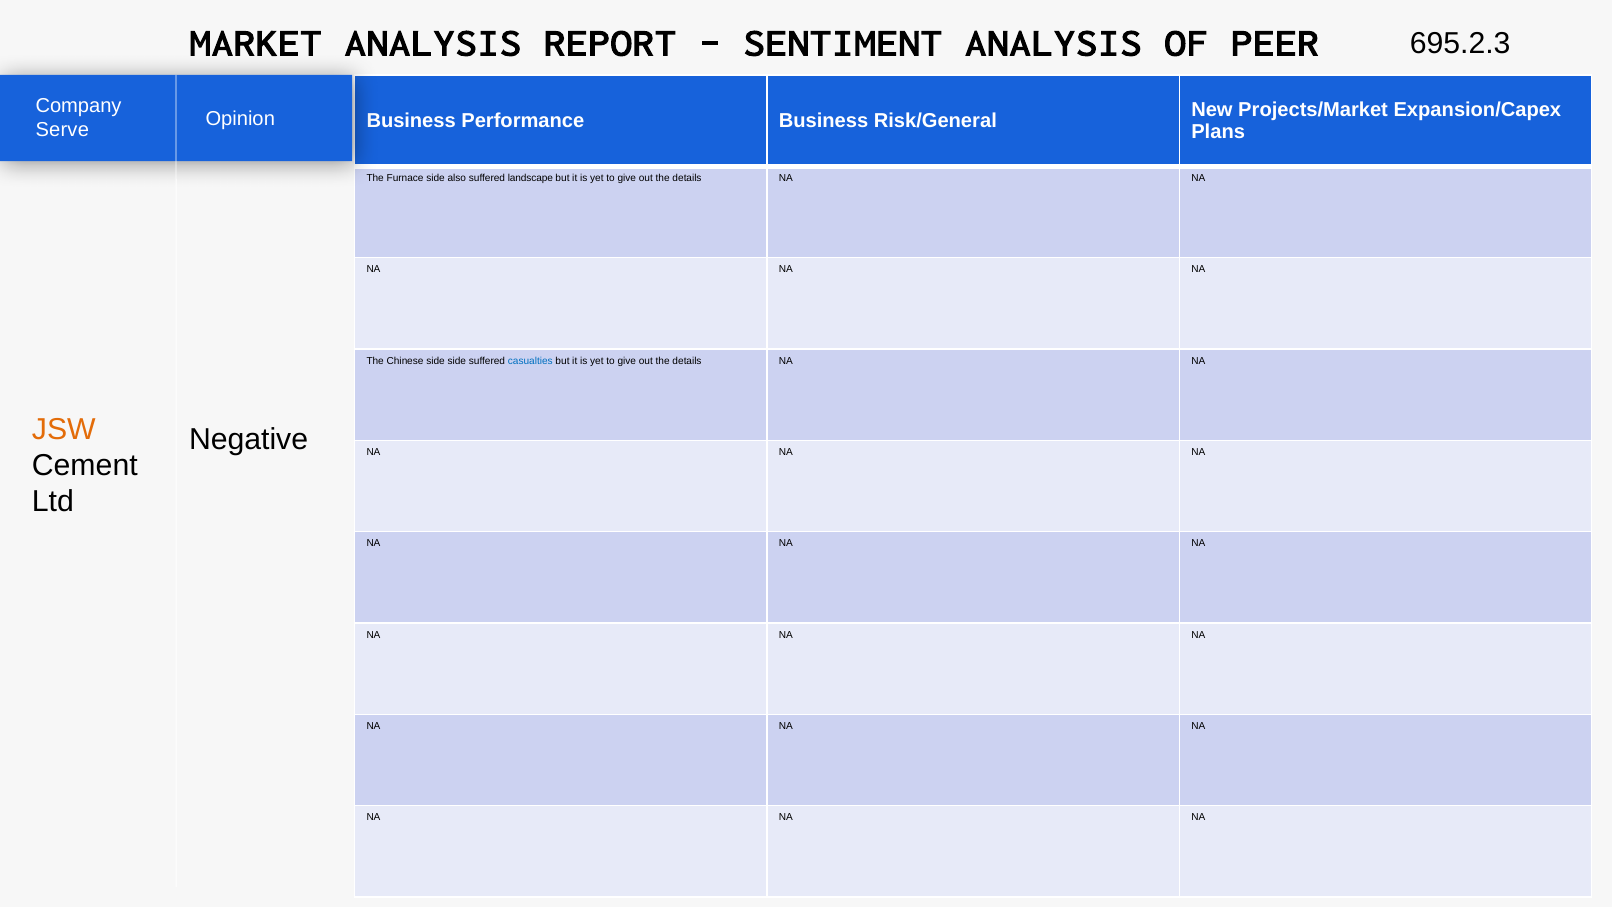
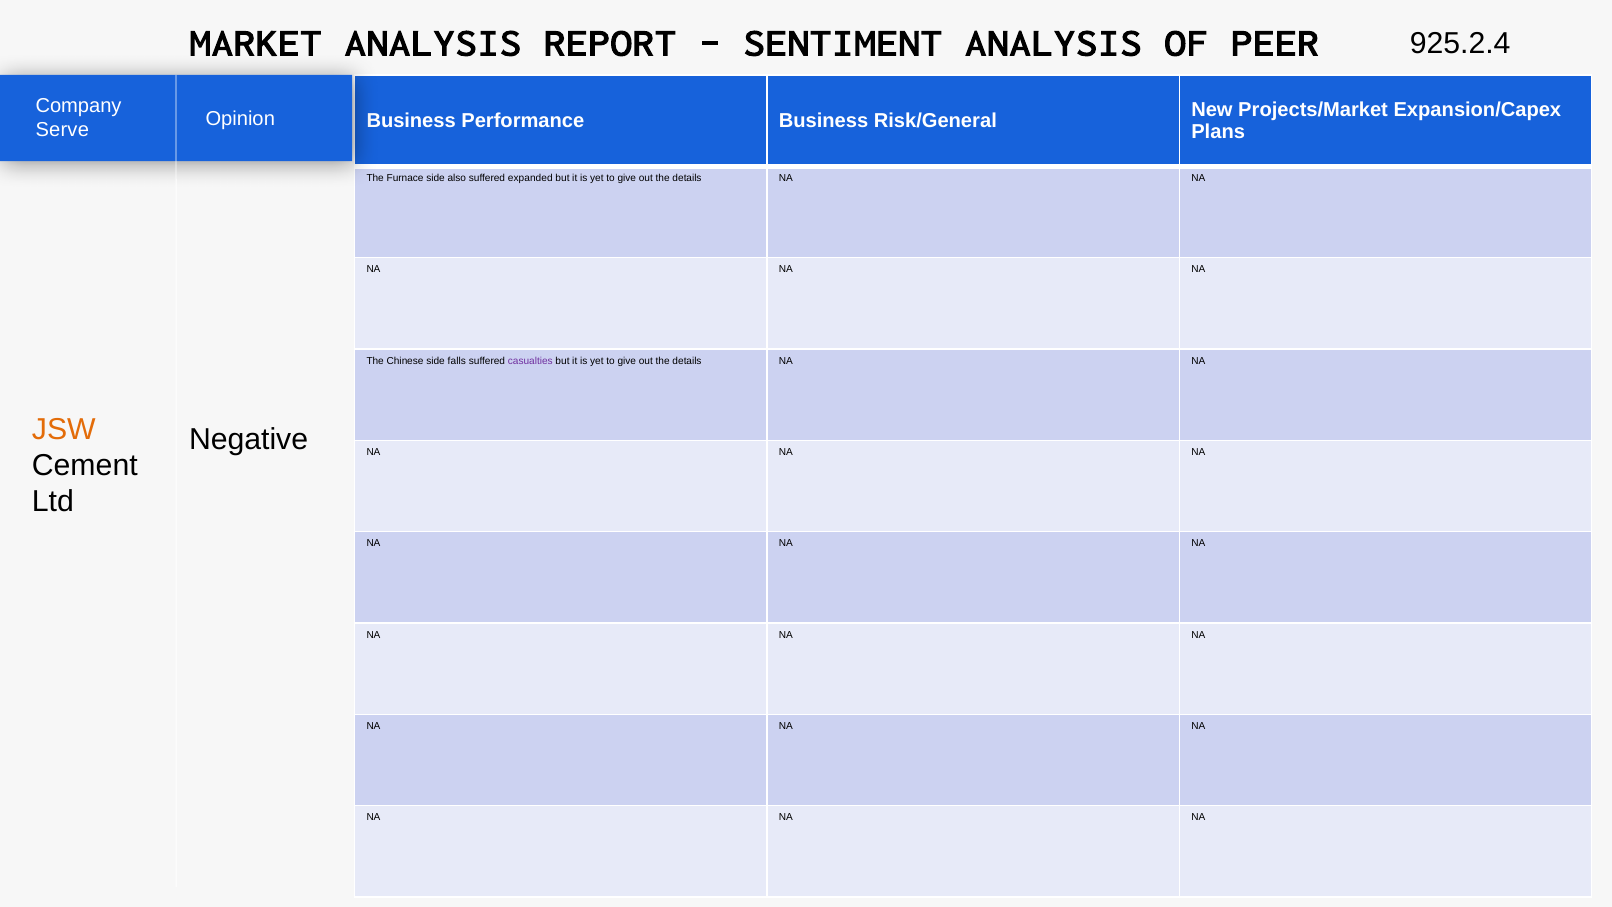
695.2.3: 695.2.3 -> 925.2.4
landscape: landscape -> expanded
side side: side -> falls
casualties colour: blue -> purple
